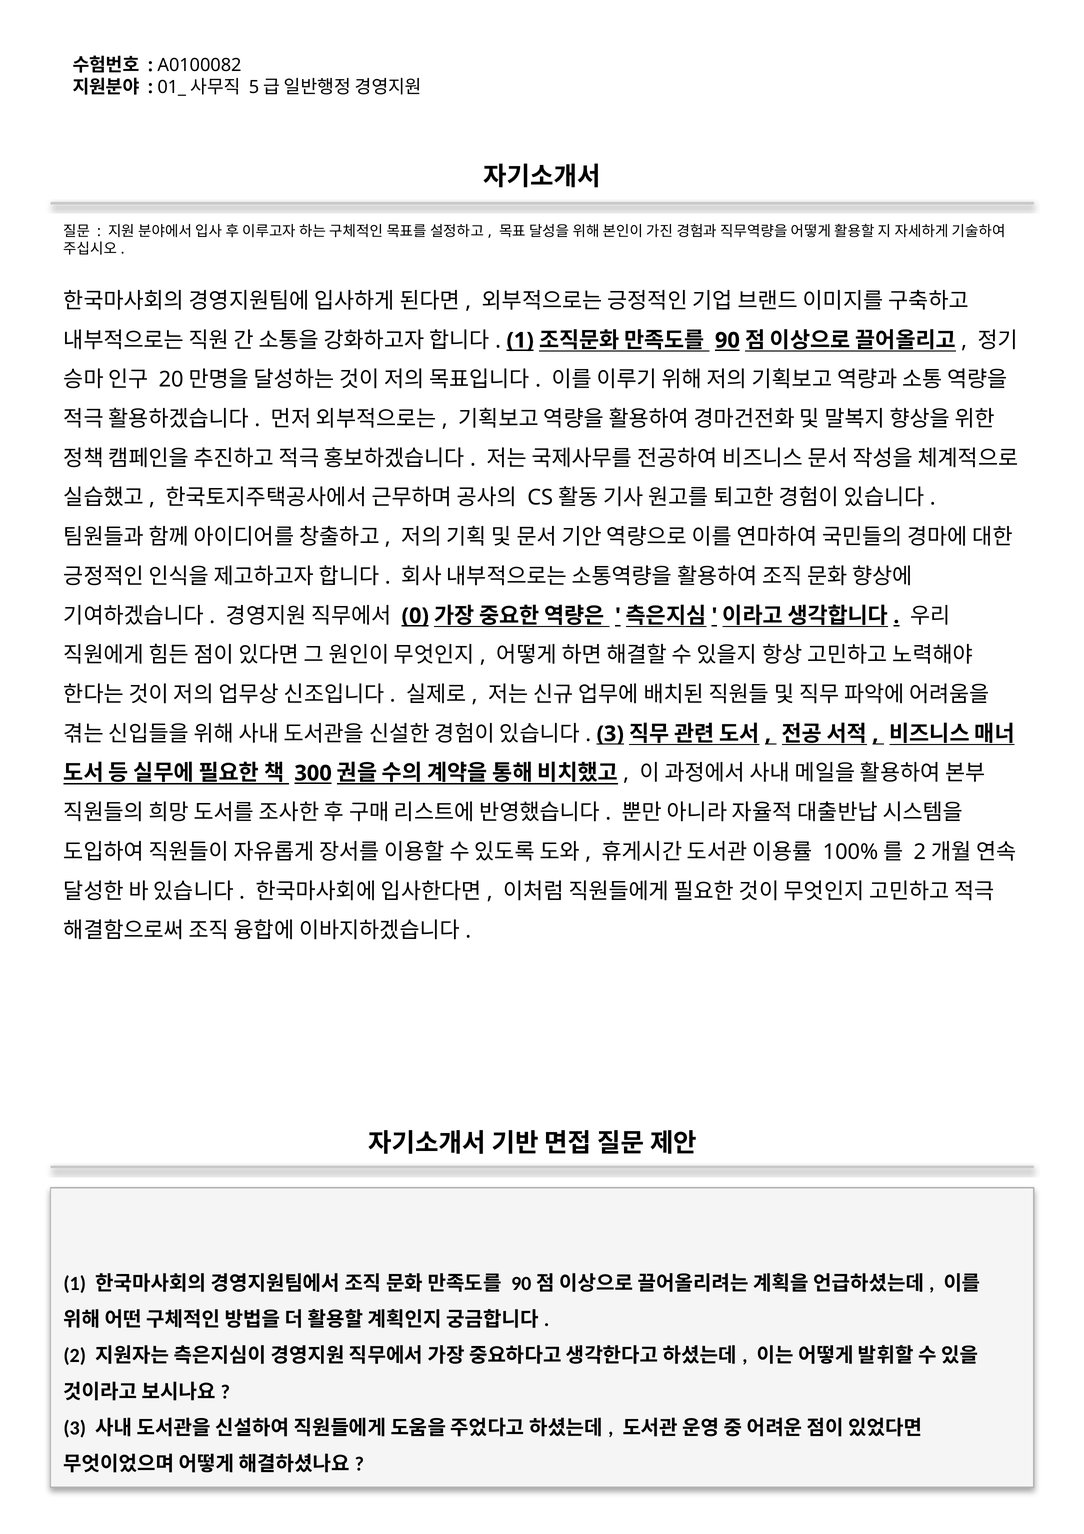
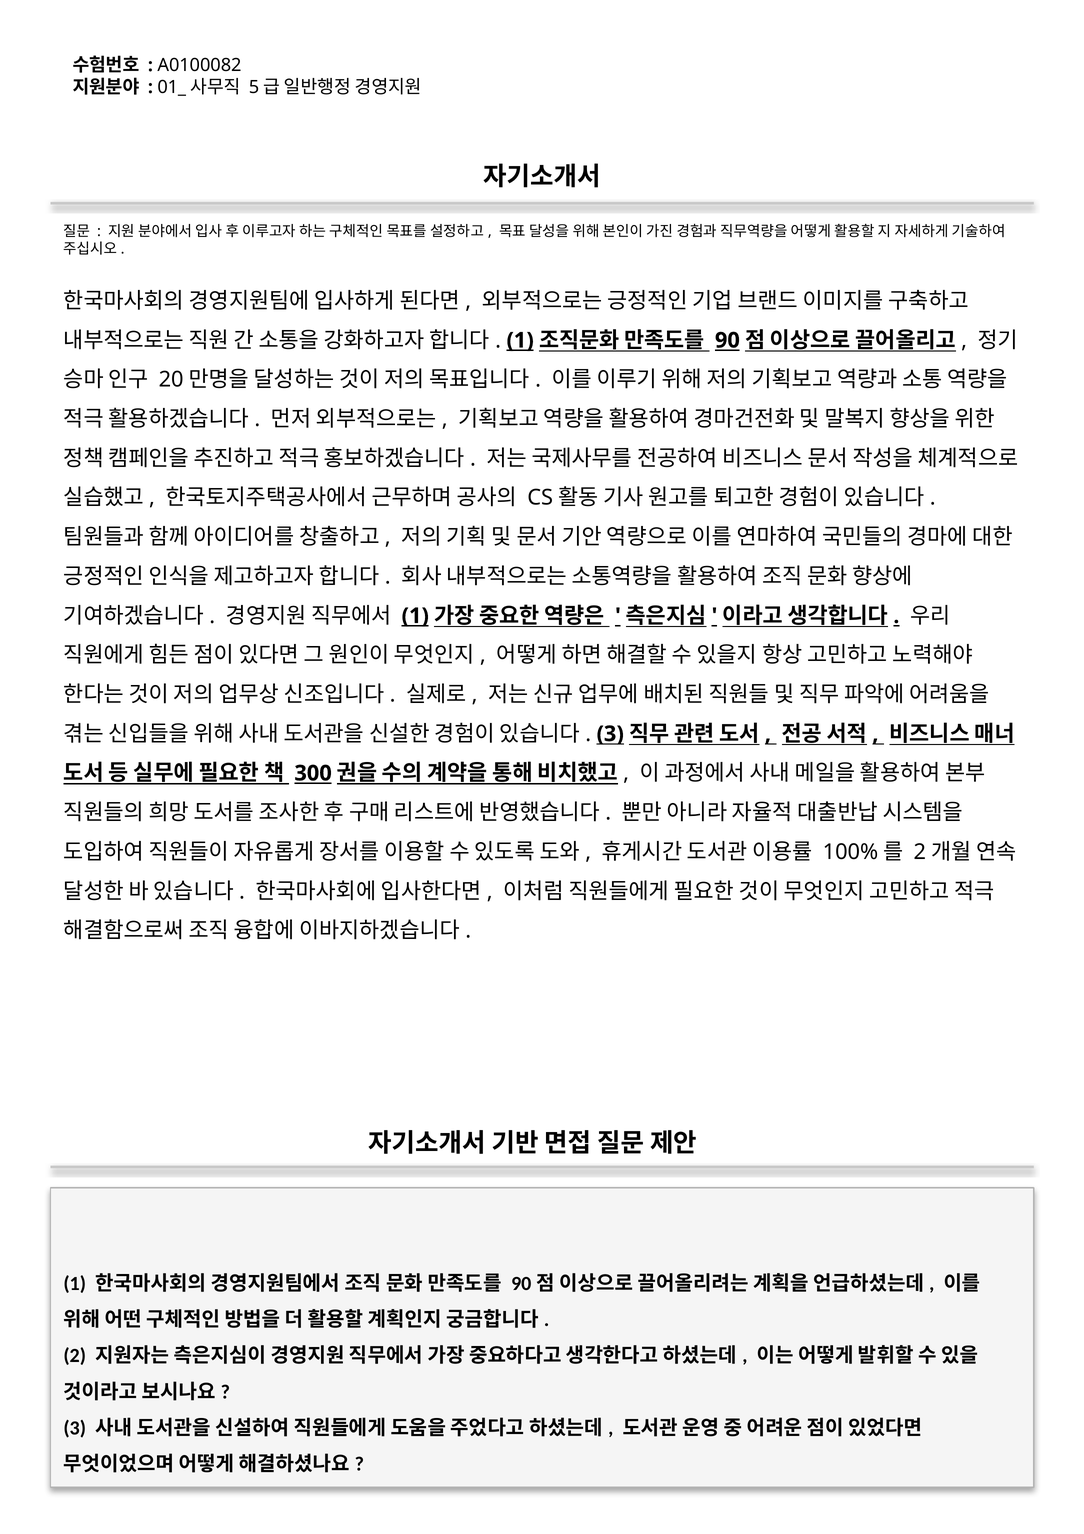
0 at (415, 615): 0 -> 1
